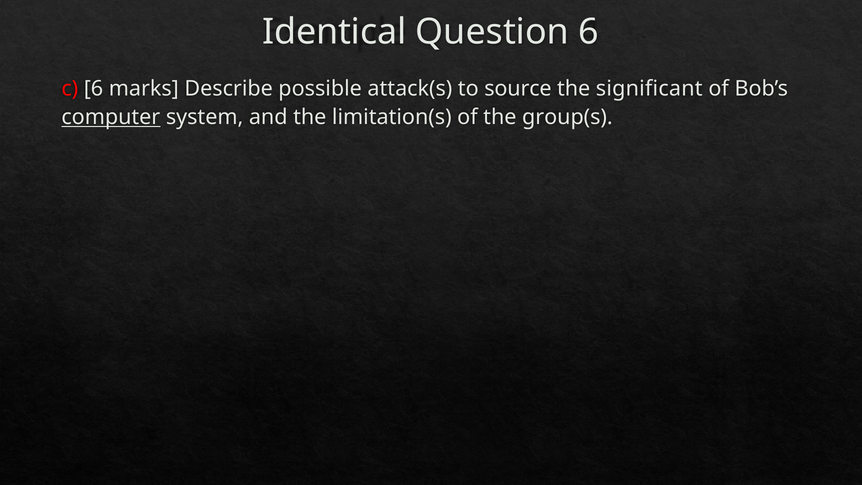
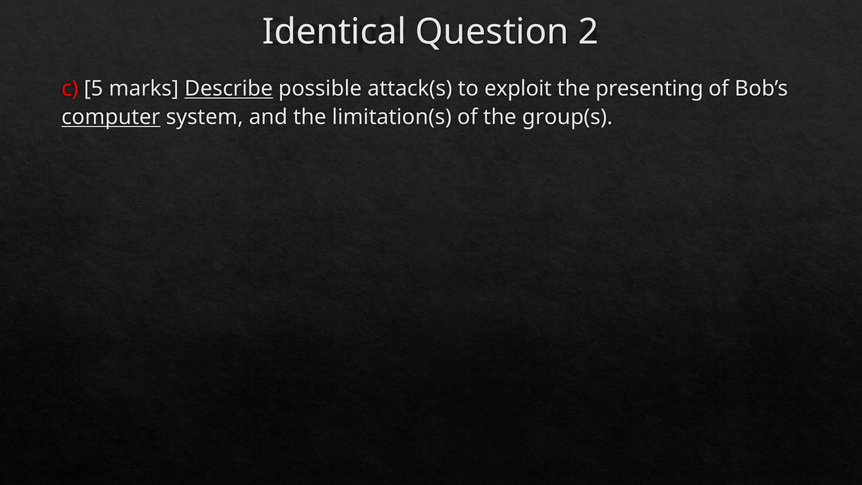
Question 6: 6 -> 2
c 6: 6 -> 5
Describe underline: none -> present
source: source -> exploit
significant: significant -> presenting
